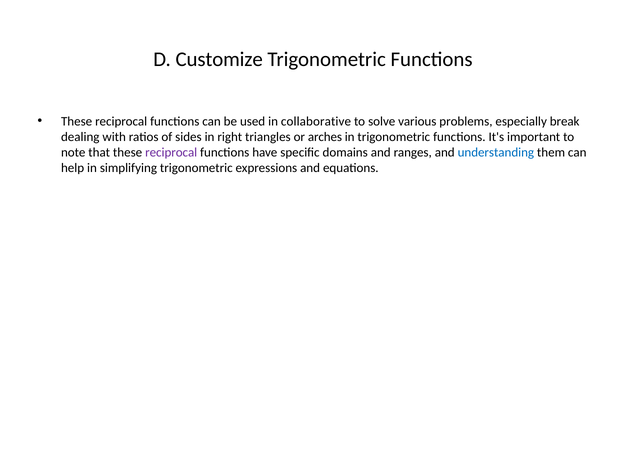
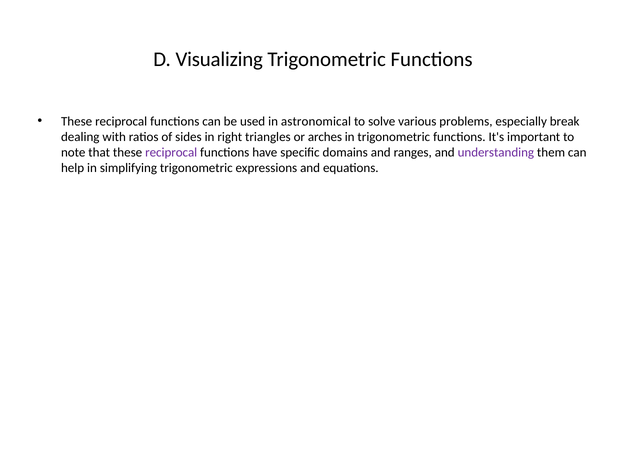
Customize: Customize -> Visualizing
collaborative: collaborative -> astronomical
understanding colour: blue -> purple
